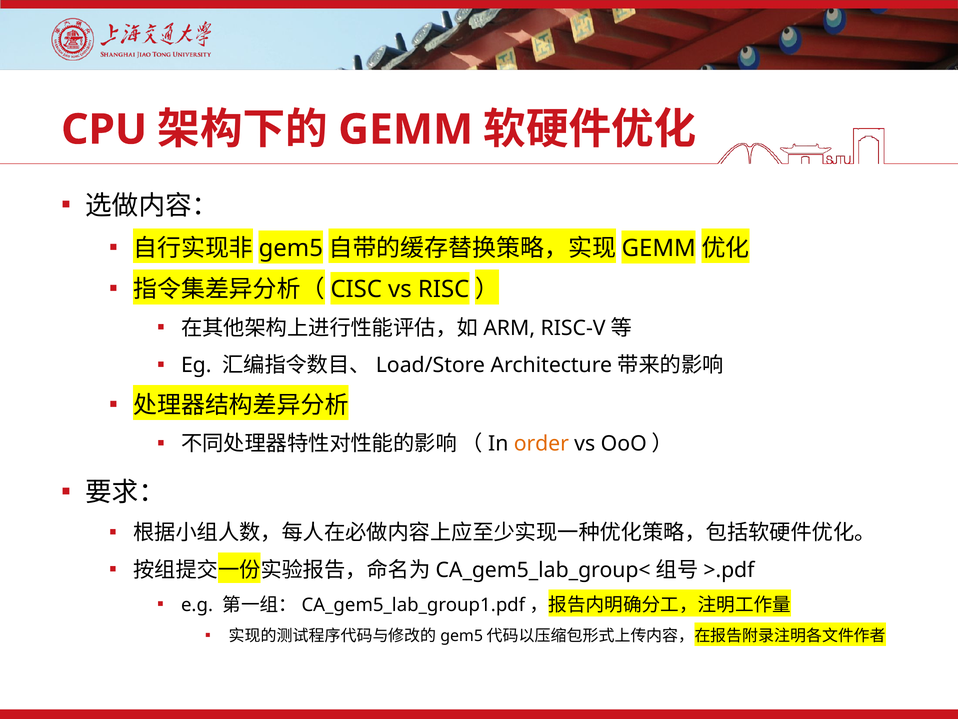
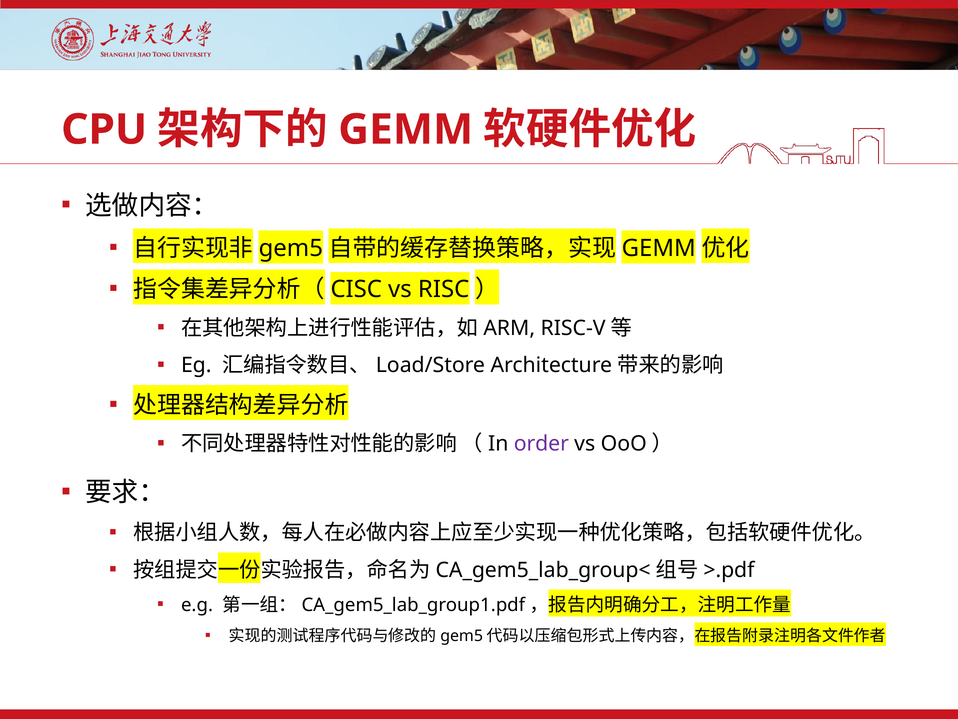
order colour: orange -> purple
